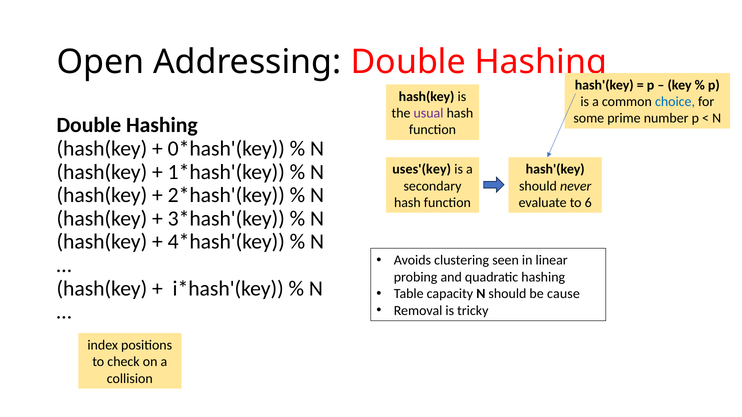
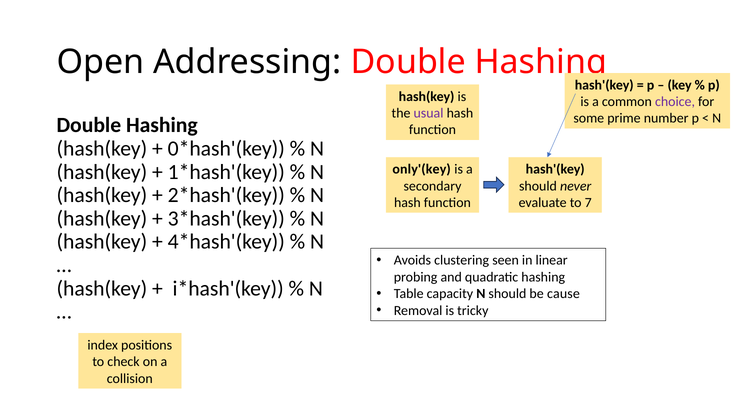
choice colour: blue -> purple
uses'(key: uses'(key -> only'(key
6: 6 -> 7
